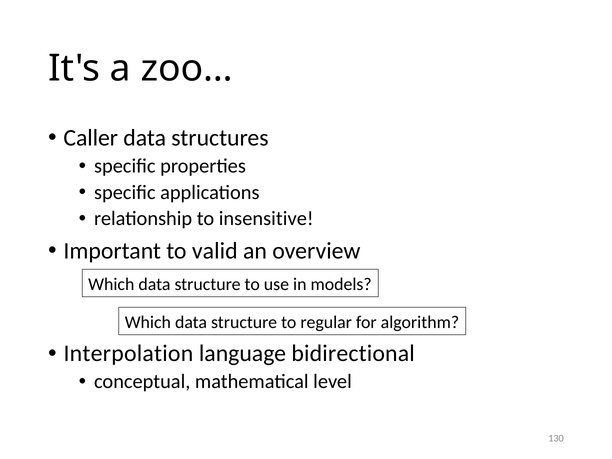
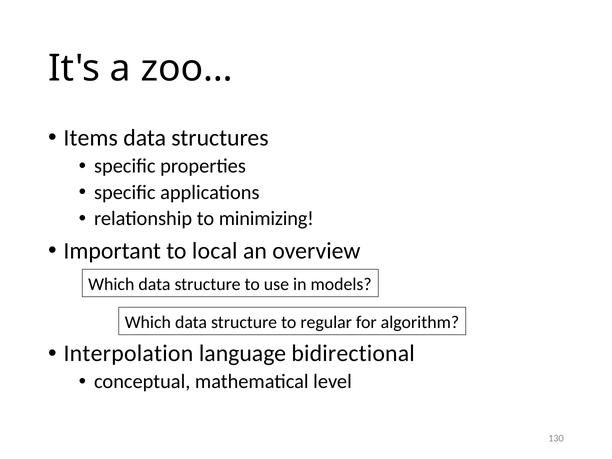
Caller: Caller -> Items
insensitive: insensitive -> minimizing
valid: valid -> local
